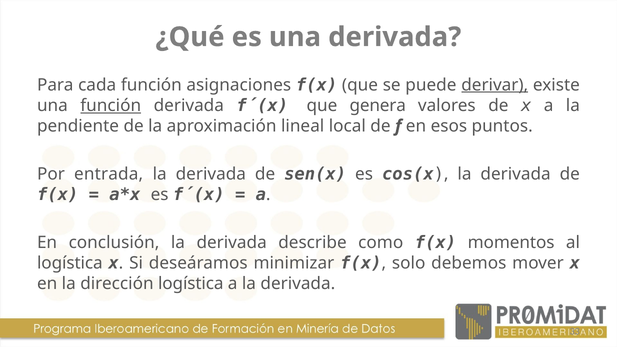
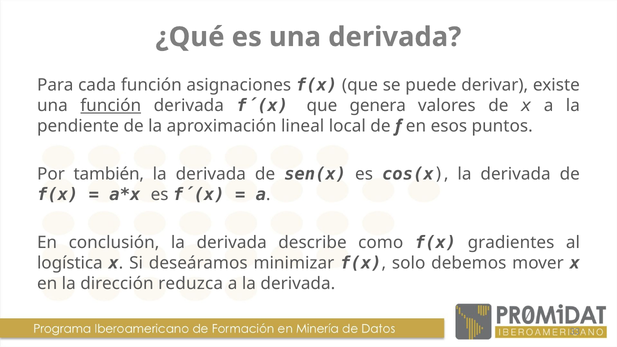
derivar underline: present -> none
entrada: entrada -> también
momentos: momentos -> gradientes
dirección logística: logística -> reduzca
